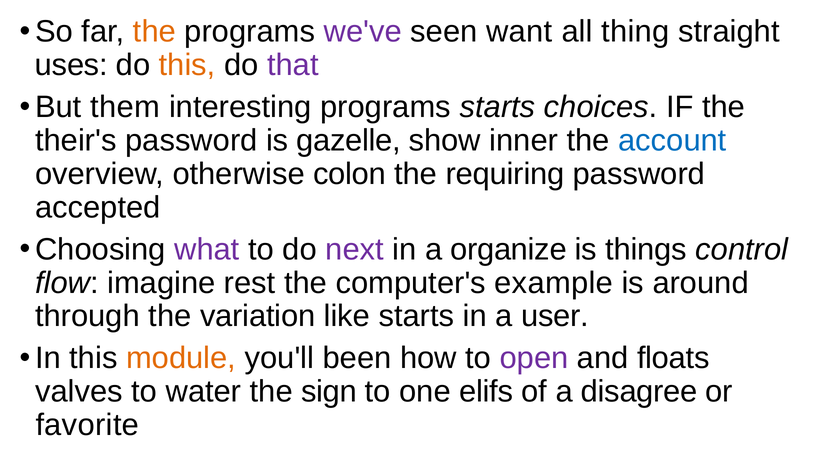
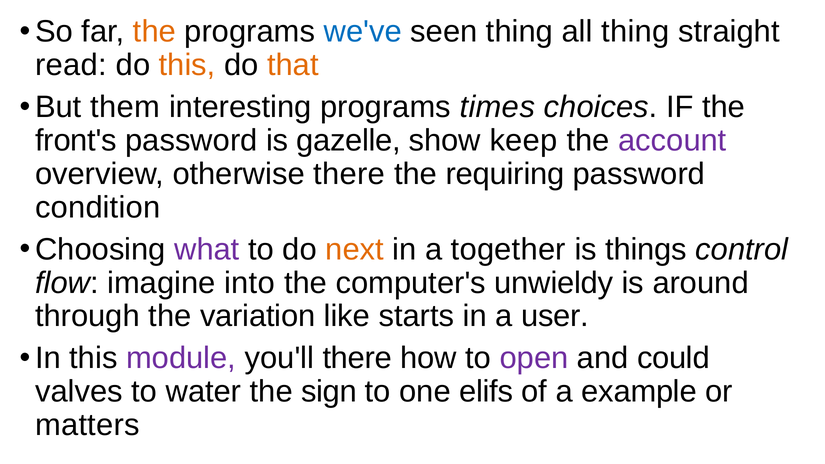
we've colour: purple -> blue
seen want: want -> thing
uses: uses -> read
that colour: purple -> orange
programs starts: starts -> times
their's: their's -> front's
inner: inner -> keep
account colour: blue -> purple
otherwise colon: colon -> there
accepted: accepted -> condition
next colour: purple -> orange
organize: organize -> together
rest: rest -> into
example: example -> unwieldy
module colour: orange -> purple
you'll been: been -> there
floats: floats -> could
disagree: disagree -> example
favorite: favorite -> matters
